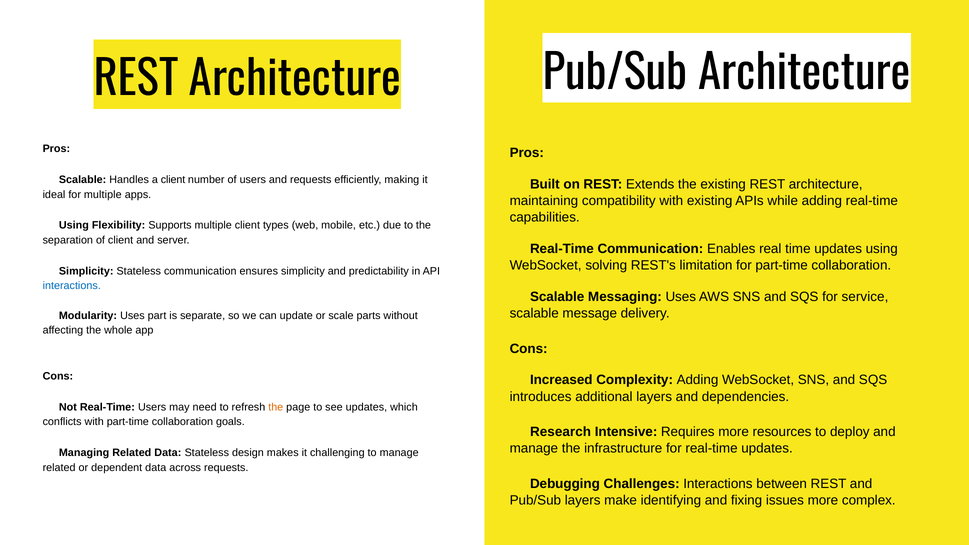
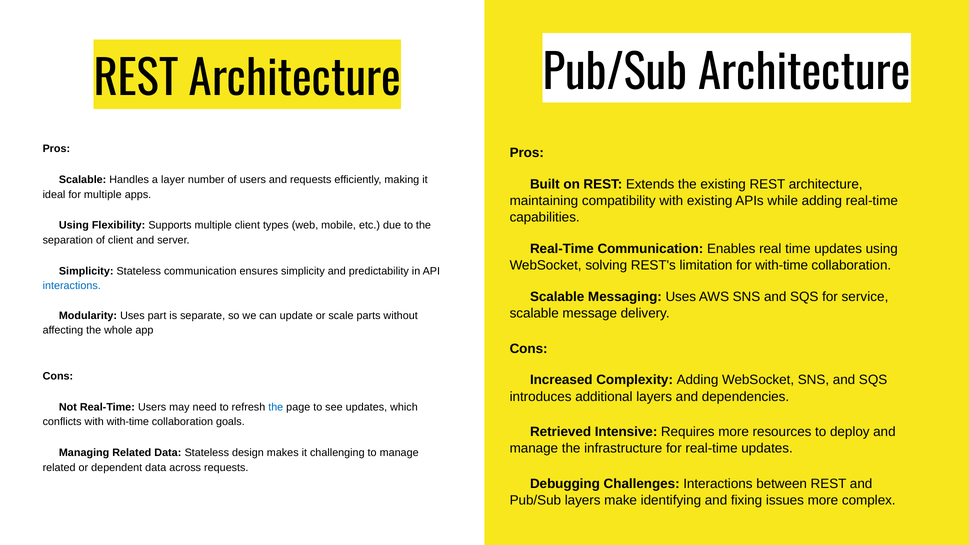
a client: client -> layer
for part-time: part-time -> with-time
the at (276, 407) colour: orange -> blue
with part-time: part-time -> with-time
Research: Research -> Retrieved
